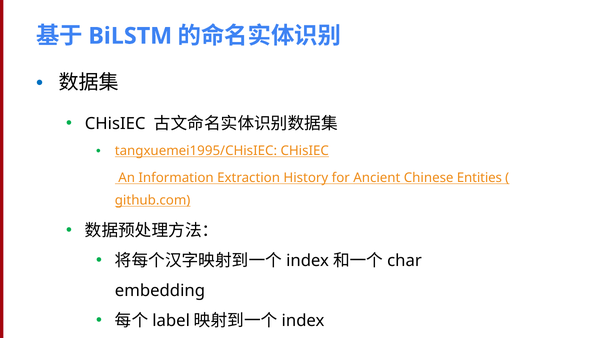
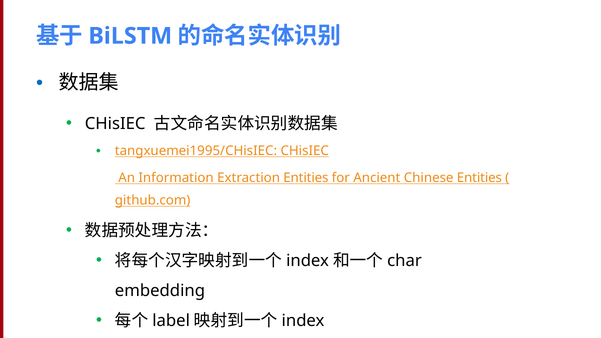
Extraction History: History -> Entities
